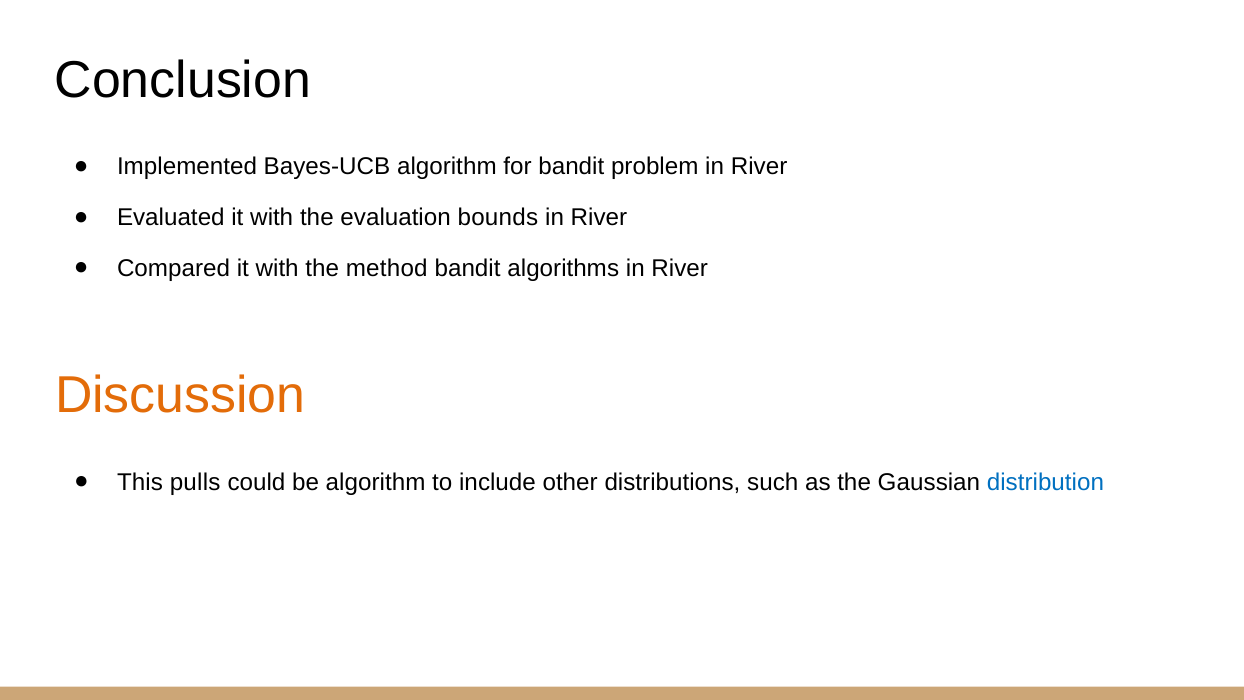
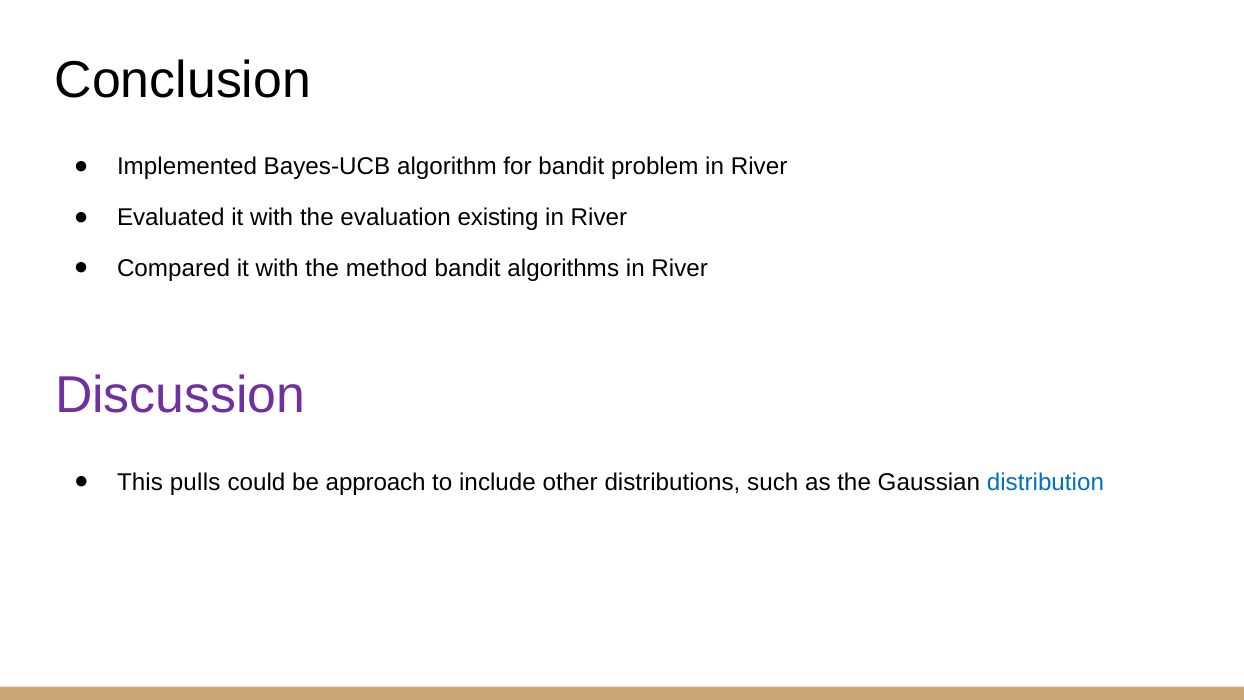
bounds: bounds -> existing
Discussion colour: orange -> purple
be algorithm: algorithm -> approach
